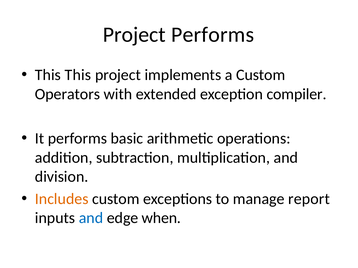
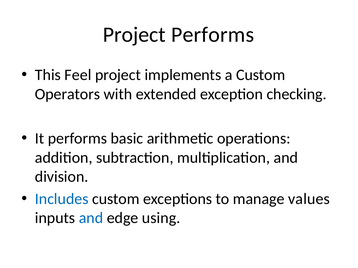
This This: This -> Feel
compiler: compiler -> checking
Includes colour: orange -> blue
report: report -> values
when: when -> using
